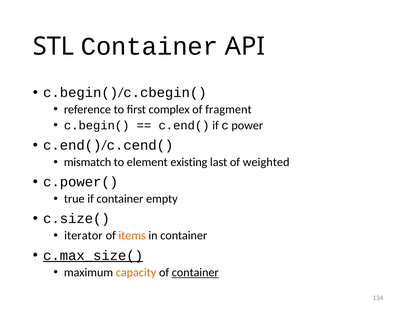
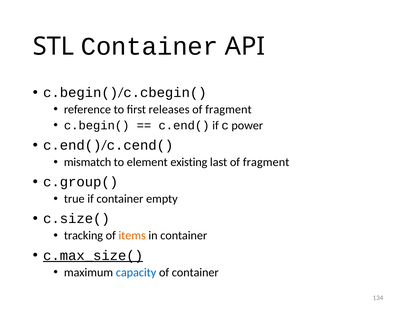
complex: complex -> releases
last of weighted: weighted -> fragment
c.power(: c.power( -> c.group(
iterator: iterator -> tracking
capacity colour: orange -> blue
container at (195, 272) underline: present -> none
